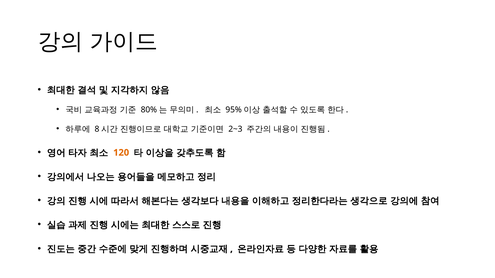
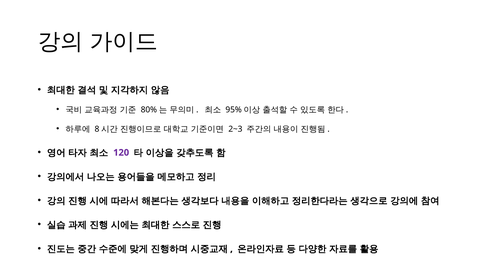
120 colour: orange -> purple
